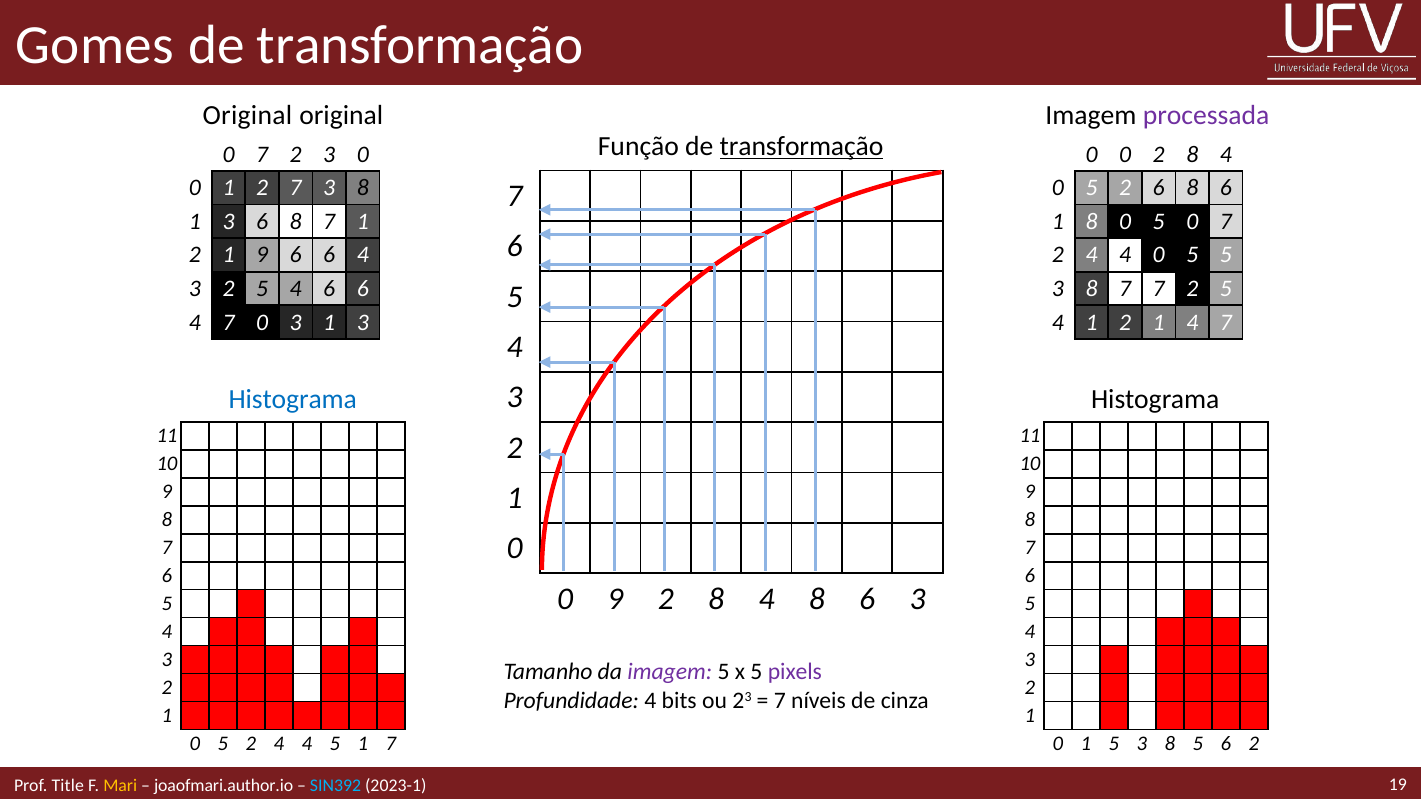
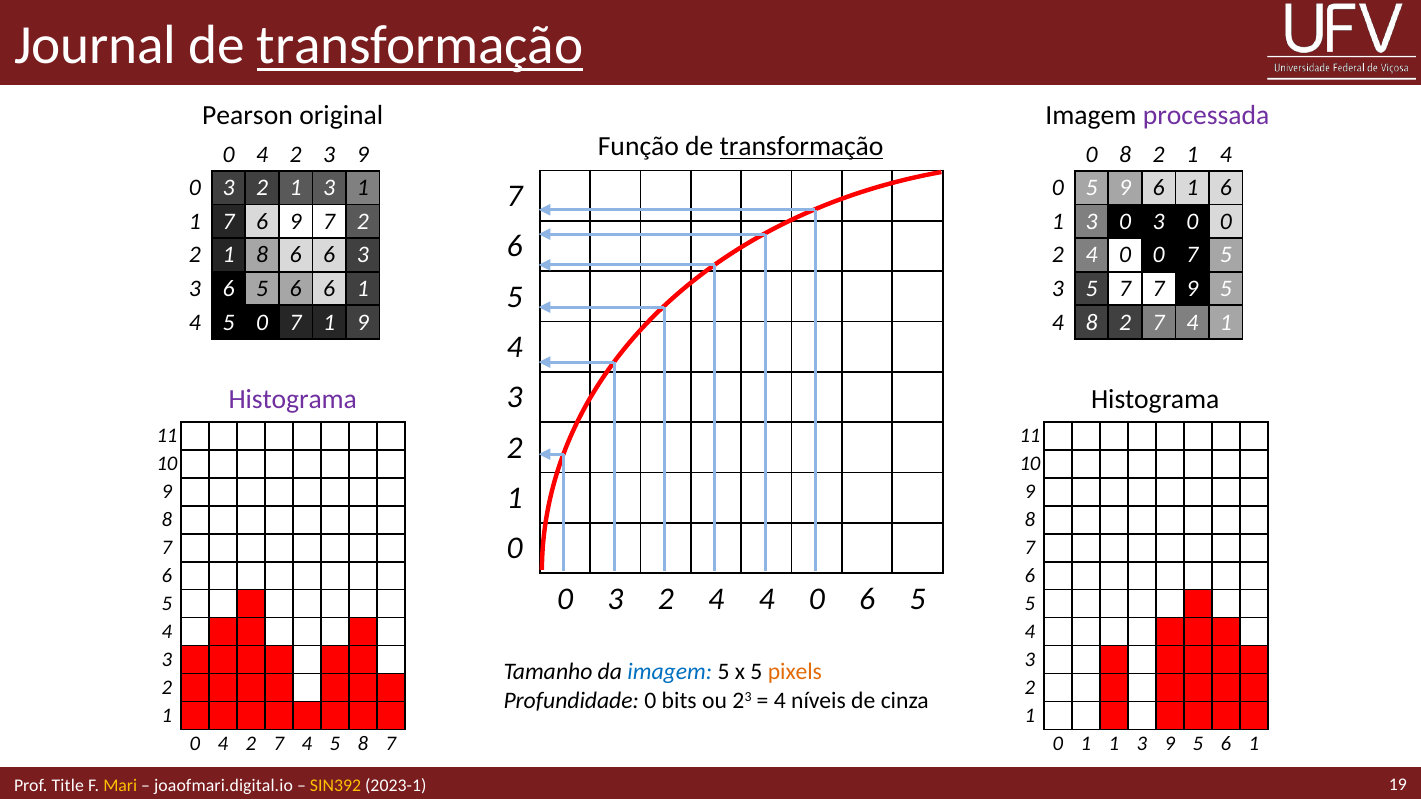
Gomes: Gomes -> Journal
transformação at (420, 46) underline: none -> present
Original at (247, 115): Original -> Pearson
7 at (262, 155): 7 -> 4
2 3 0: 0 -> 9
0 at (1125, 155): 0 -> 8
8 at (1192, 155): 8 -> 1
1 at (229, 188): 1 -> 3
7 at (296, 188): 7 -> 1
8 at (363, 188): 8 -> 1
2 at (1125, 188): 2 -> 9
8 at (1192, 188): 8 -> 1
3 at (229, 222): 3 -> 7
8 at (296, 222): 8 -> 9
7 1: 1 -> 2
8 at (1092, 222): 8 -> 3
5 at (1159, 222): 5 -> 3
7 at (1226, 222): 7 -> 0
1 9: 9 -> 8
4 at (363, 255): 4 -> 3
4 at (1125, 255): 4 -> 0
5 at (1192, 255): 5 -> 7
2 at (229, 289): 2 -> 6
4 at (296, 289): 4 -> 6
6 at (363, 289): 6 -> 1
8 at (1092, 289): 8 -> 5
7 7 2: 2 -> 9
7 at (229, 322): 7 -> 5
3 at (296, 322): 3 -> 7
3 at (363, 322): 3 -> 9
4 1: 1 -> 8
1 at (1159, 322): 1 -> 7
7 at (1226, 322): 7 -> 1
Histograma at (293, 400) colour: blue -> purple
9 at (615, 599): 9 -> 3
8 at (716, 599): 8 -> 4
8 at (817, 599): 8 -> 0
3 at (918, 599): 3 -> 5
imagem at (670, 672) colour: purple -> blue
pixels colour: purple -> orange
Profundidade 4: 4 -> 0
7 at (780, 701): 7 -> 4
5 at (223, 744): 5 -> 4
4 at (279, 744): 4 -> 7
5 1: 1 -> 8
0 1 5: 5 -> 1
8 at (1170, 744): 8 -> 9
5 6 2: 2 -> 1
joaofmari.author.io: joaofmari.author.io -> joaofmari.digital.io
SIN392 colour: light blue -> yellow
